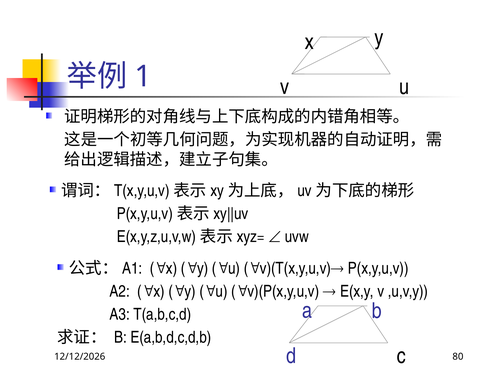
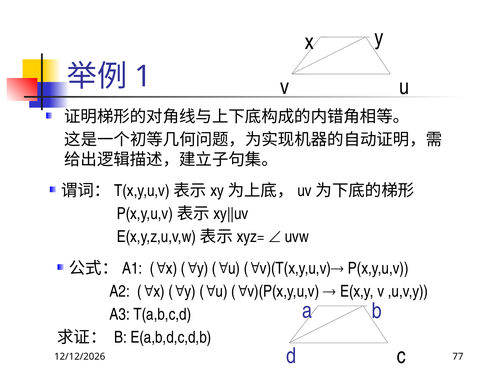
80: 80 -> 77
